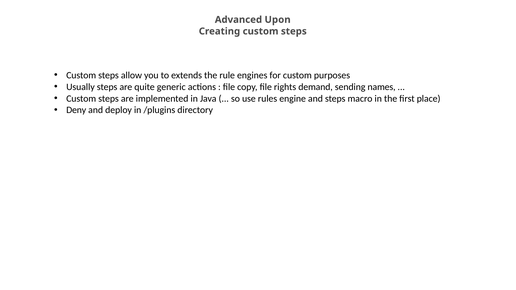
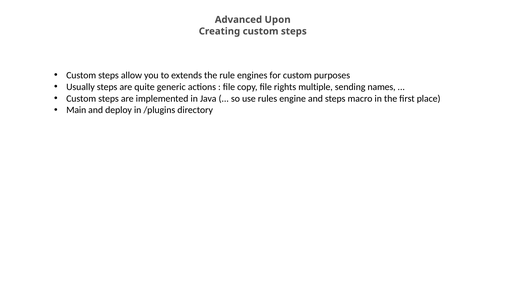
demand: demand -> multiple
Deny: Deny -> Main
